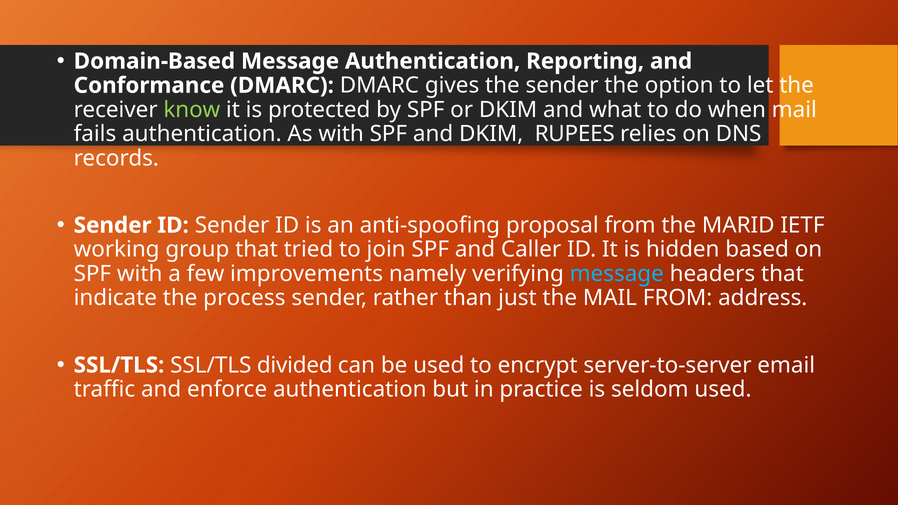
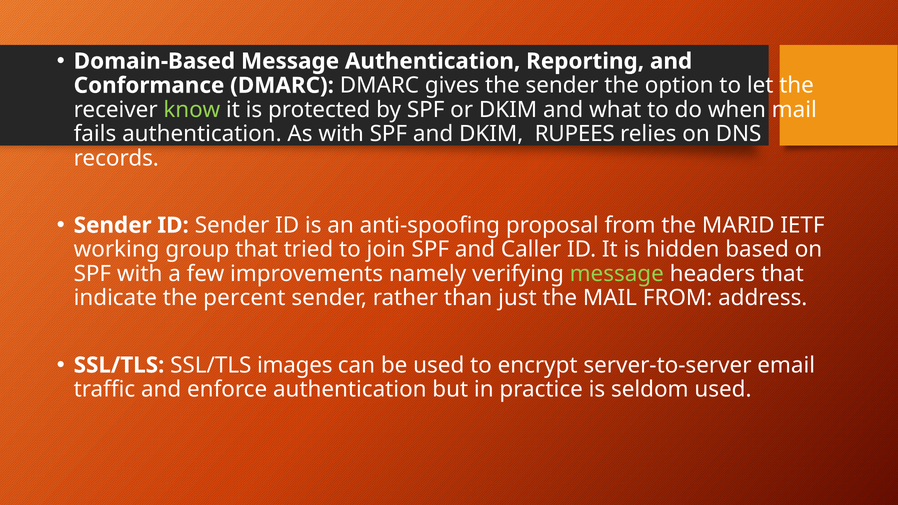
message at (617, 274) colour: light blue -> light green
process: process -> percent
divided: divided -> images
